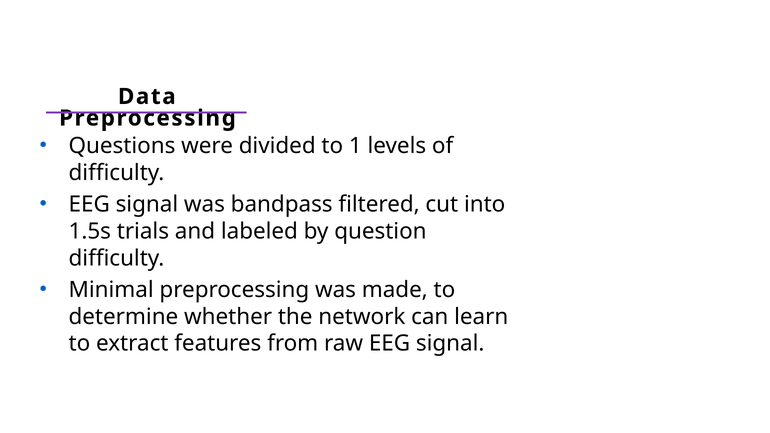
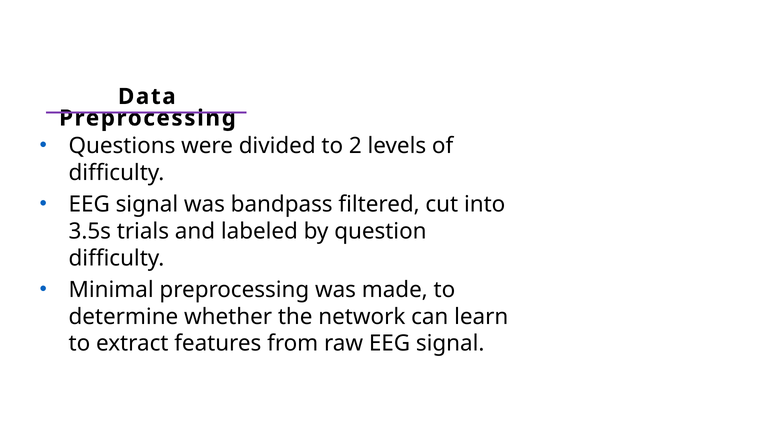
1: 1 -> 2
1.5s: 1.5s -> 3.5s
